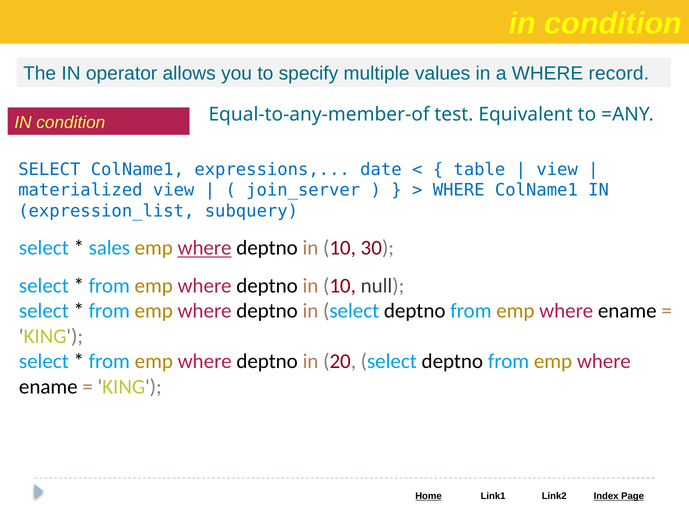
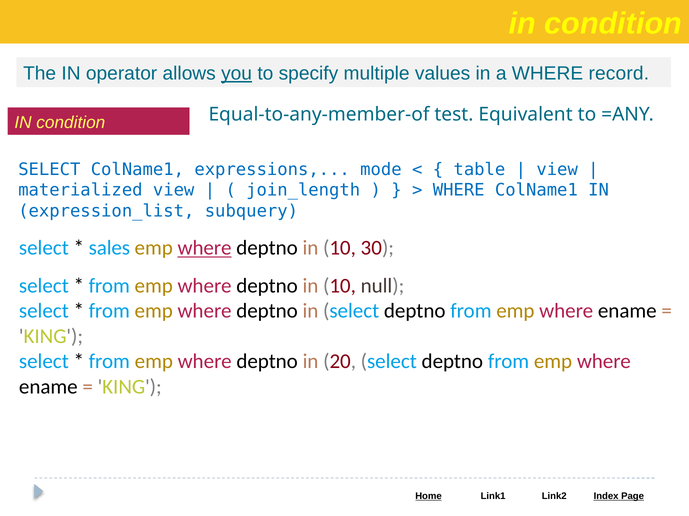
you underline: none -> present
date: date -> mode
join_server: join_server -> join_length
